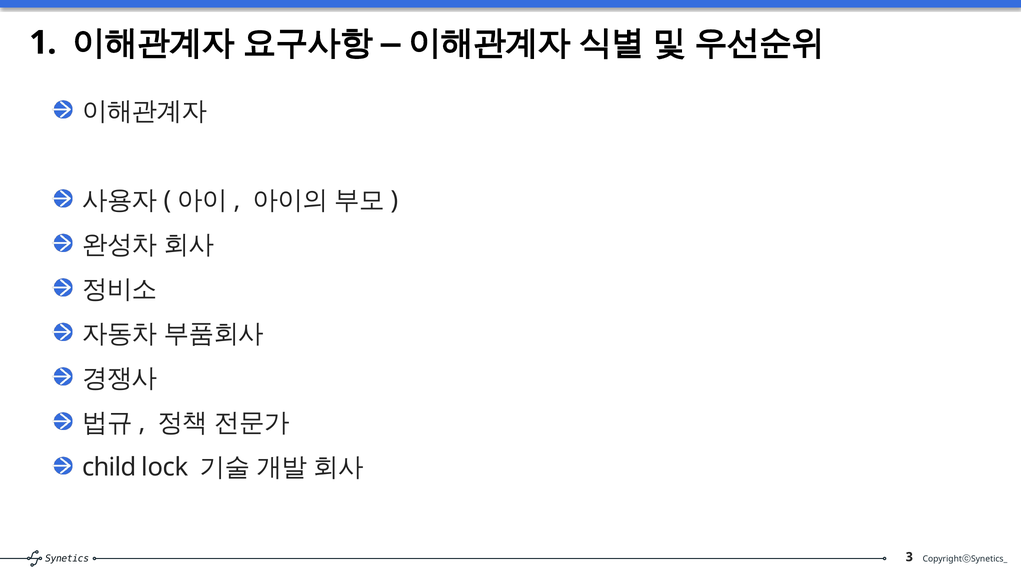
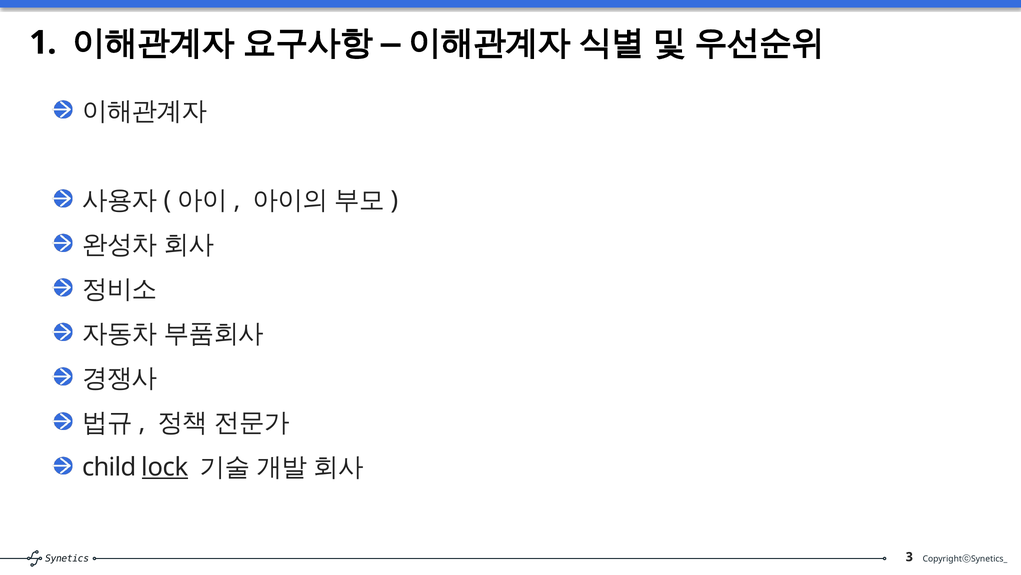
lock underline: none -> present
